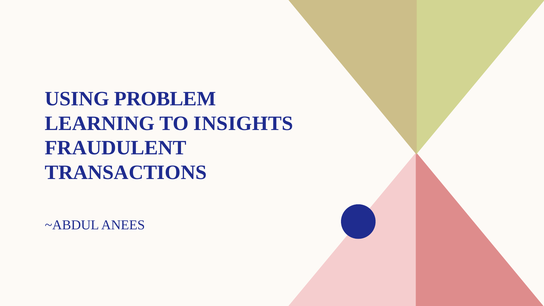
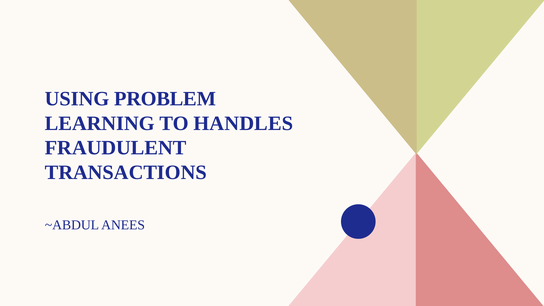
INSIGHTS: INSIGHTS -> HANDLES
